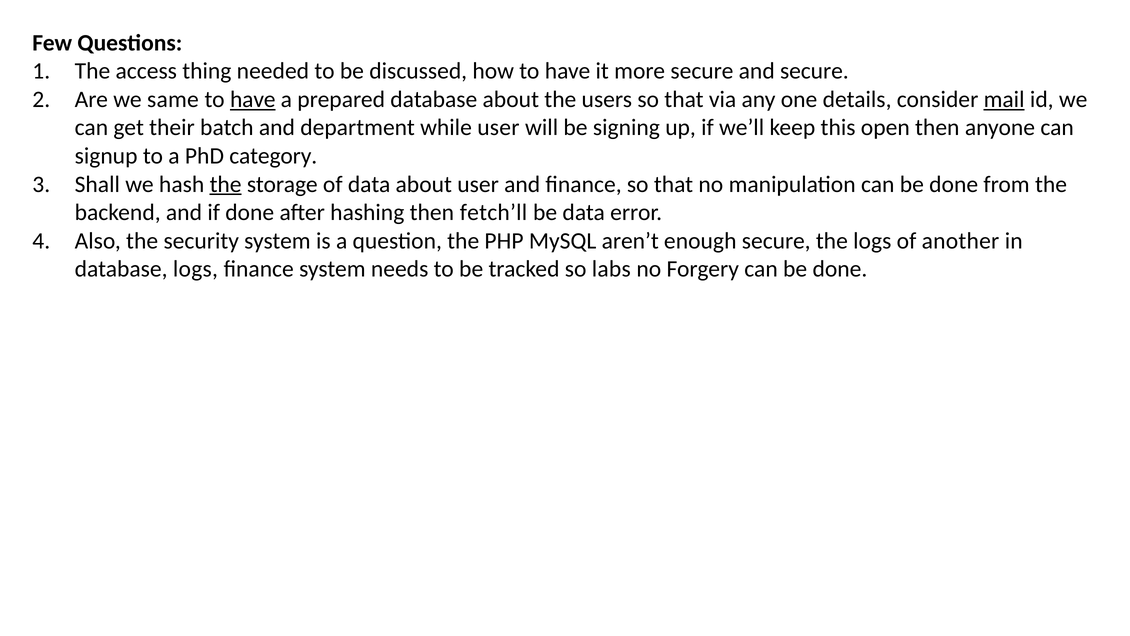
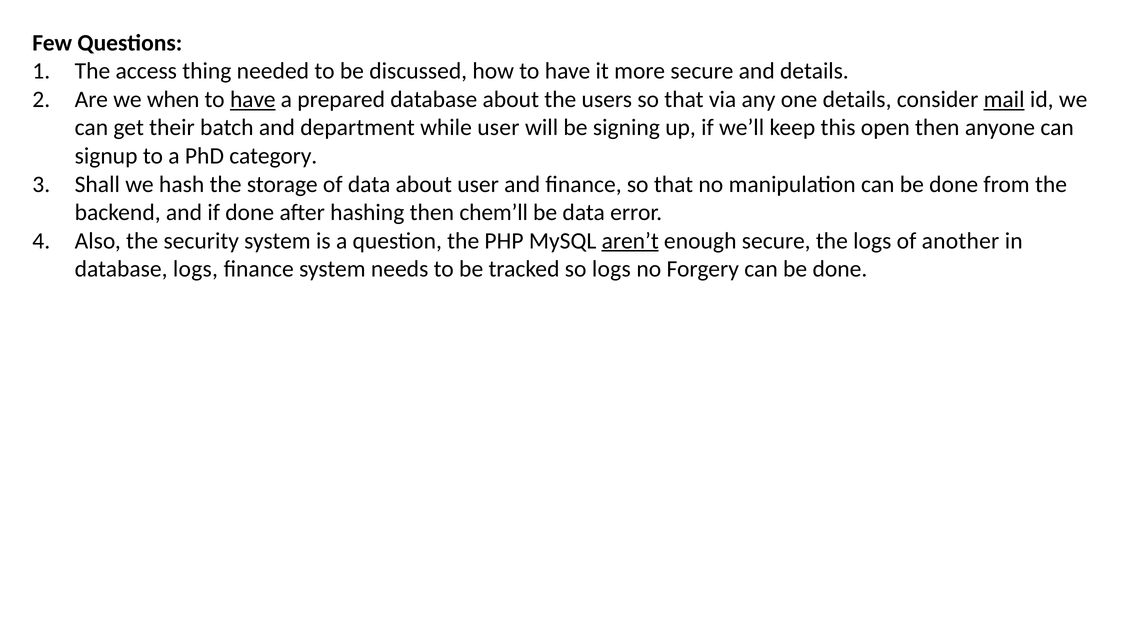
and secure: secure -> details
same: same -> when
the at (226, 184) underline: present -> none
fetch’ll: fetch’ll -> chem’ll
aren’t underline: none -> present
so labs: labs -> logs
